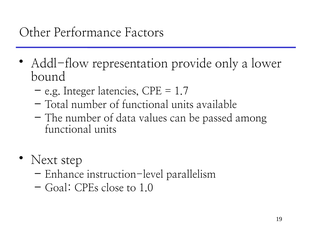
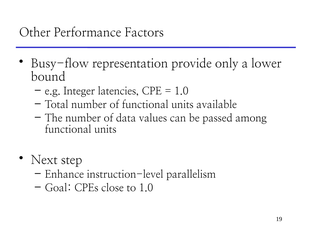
Addl-flow: Addl-flow -> Busy-flow
1.7 at (181, 91): 1.7 -> 1.0
